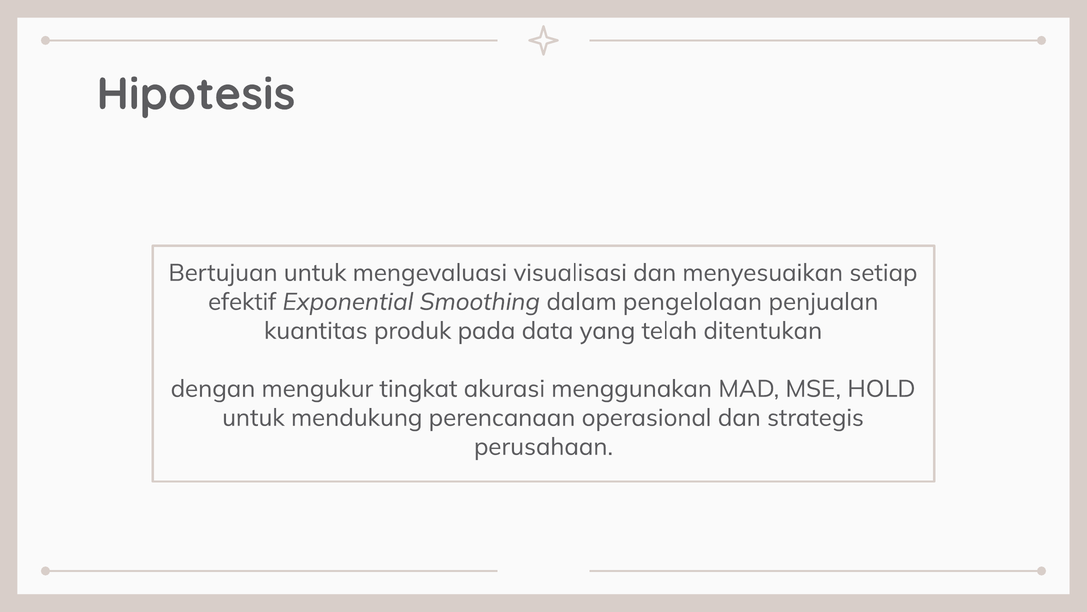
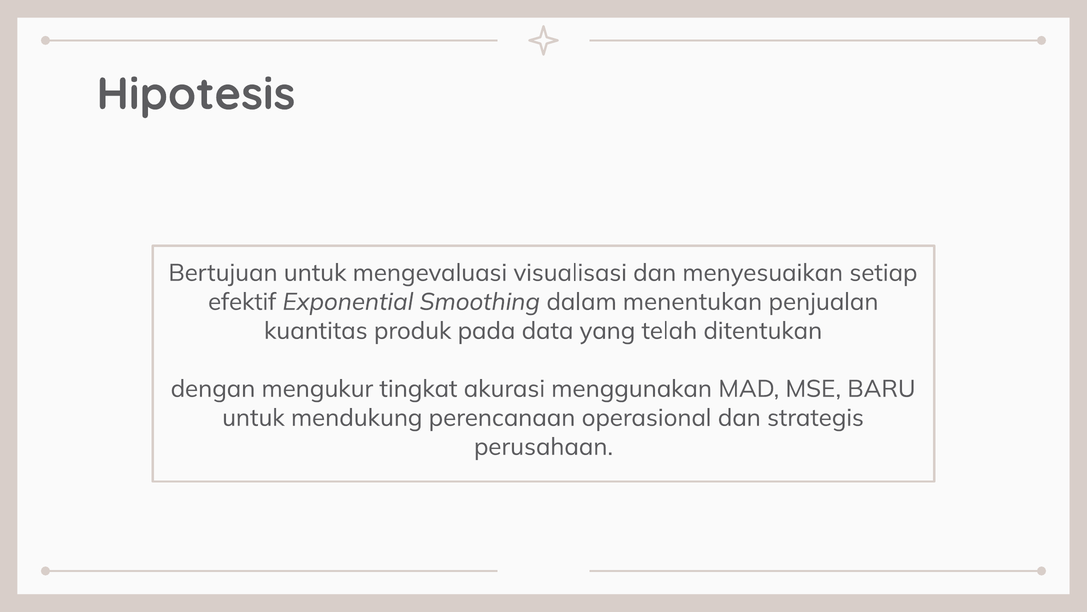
pengelolaan: pengelolaan -> menentukan
HOLD: HOLD -> BARU
